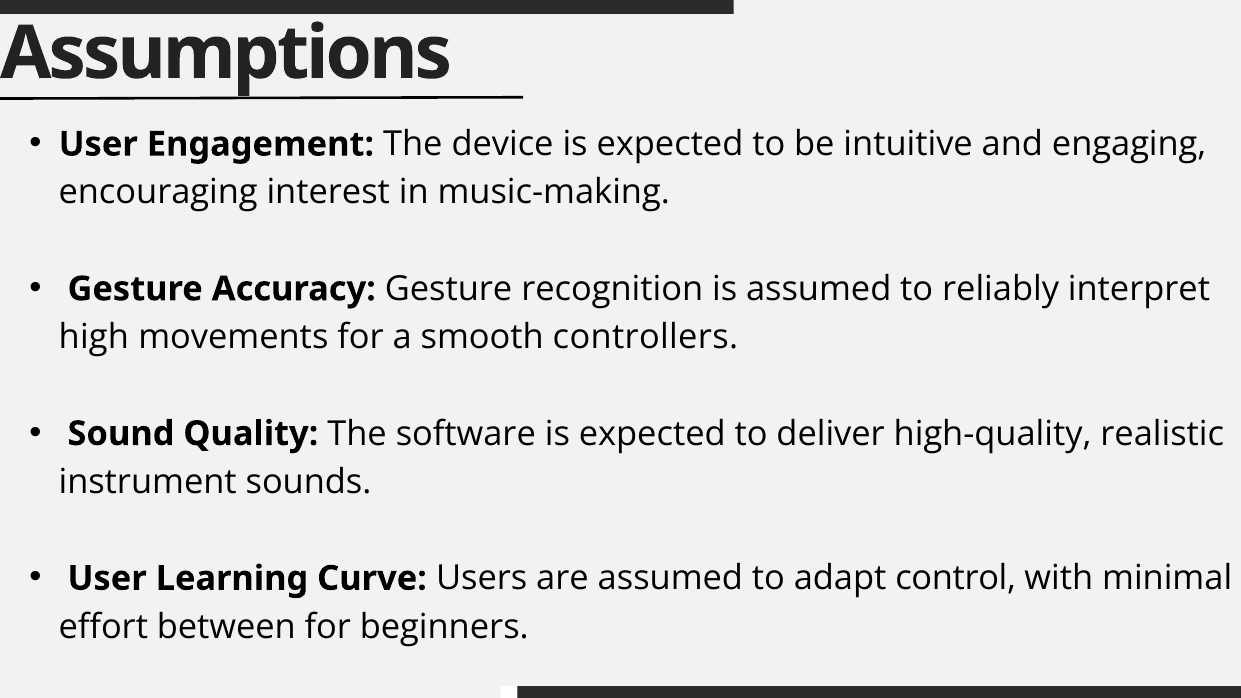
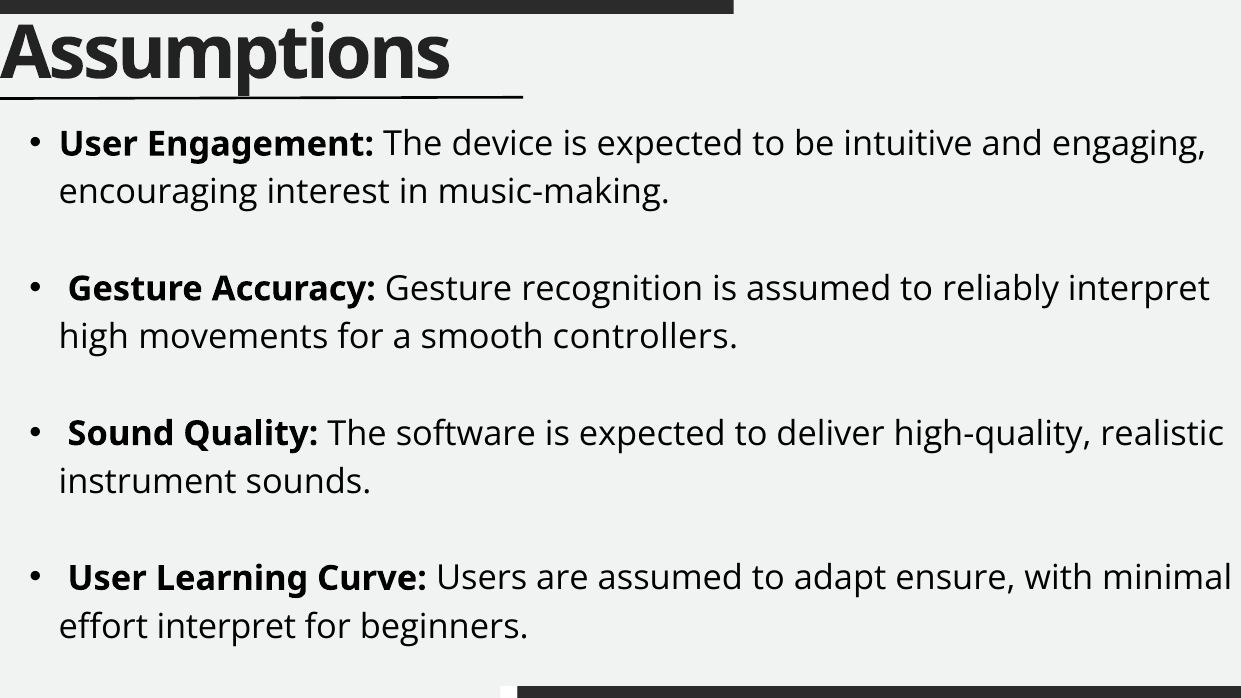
control: control -> ensure
effort between: between -> interpret
